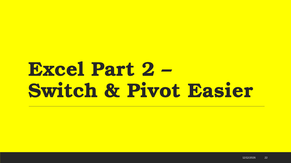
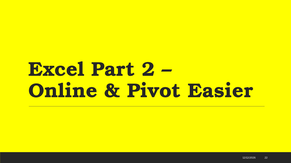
Switch: Switch -> Online
